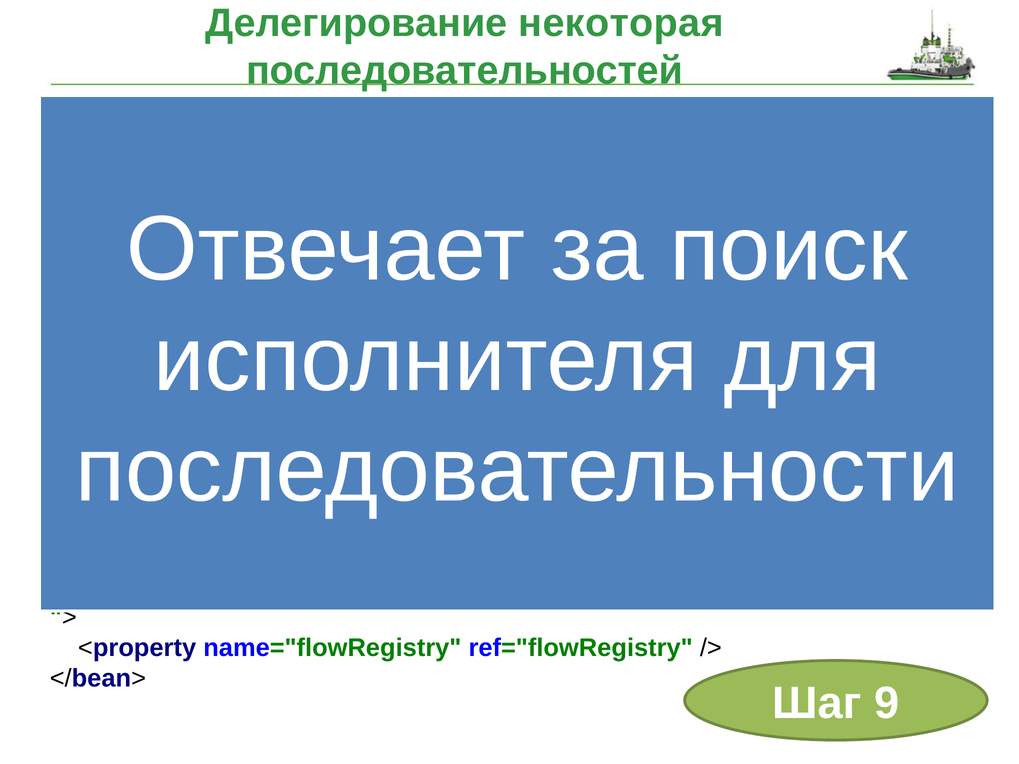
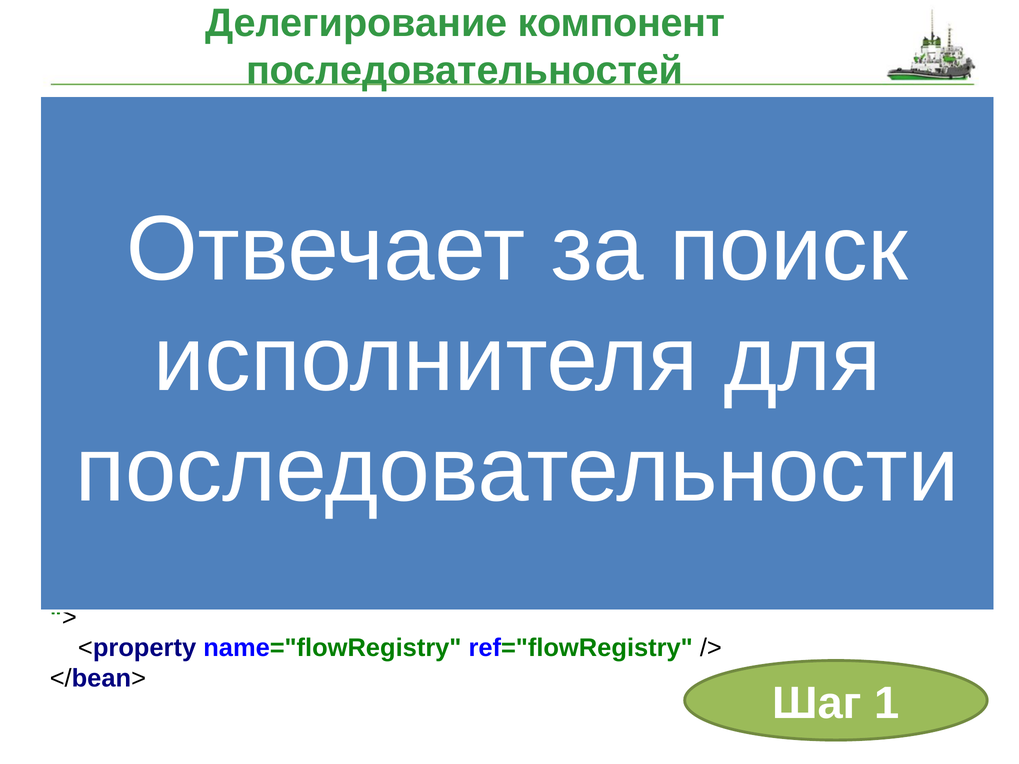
Делегирование некоторая: некоторая -> компонент
9: 9 -> 1
